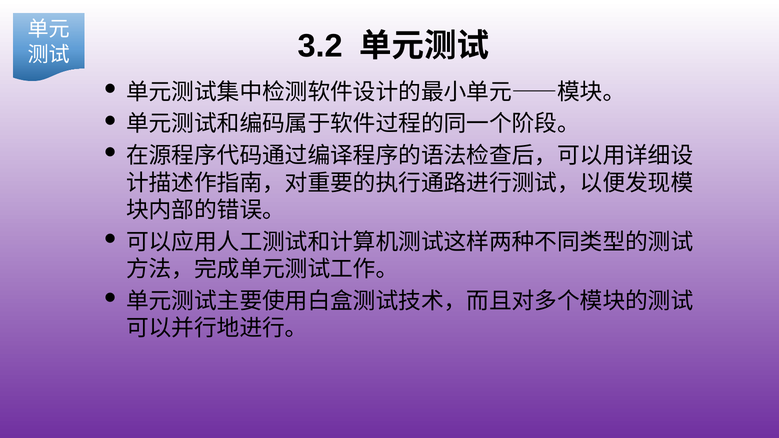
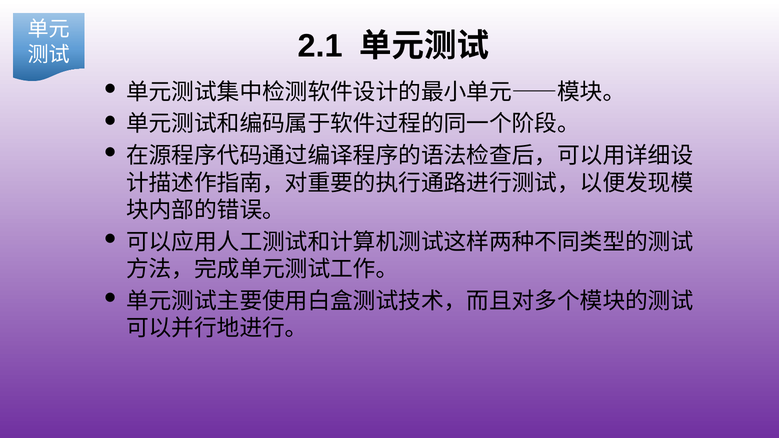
3.2: 3.2 -> 2.1
